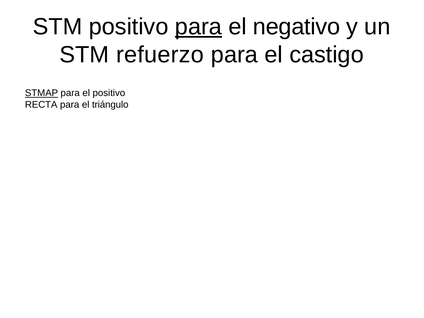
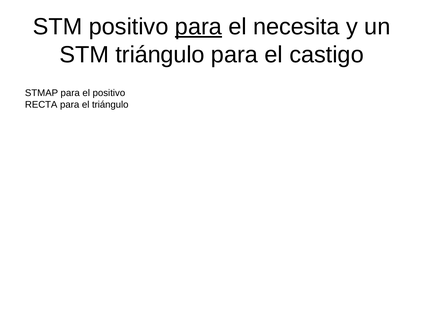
negativo: negativo -> necesita
STM refuerzo: refuerzo -> triángulo
STMAP underline: present -> none
